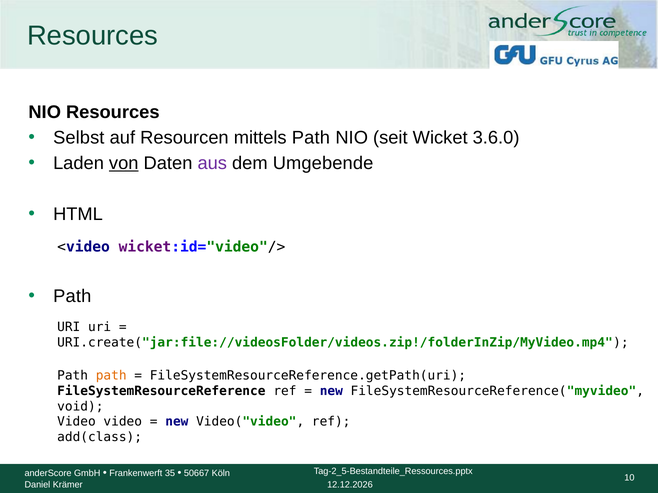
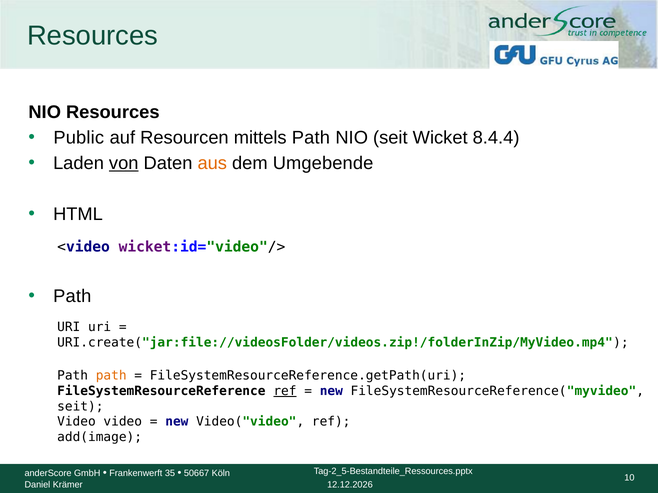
Selbst: Selbst -> Public
3.6.0: 3.6.0 -> 8.4.4
aus colour: purple -> orange
ref at (285, 391) underline: none -> present
void at (80, 407): void -> seit
add(class: add(class -> add(image
